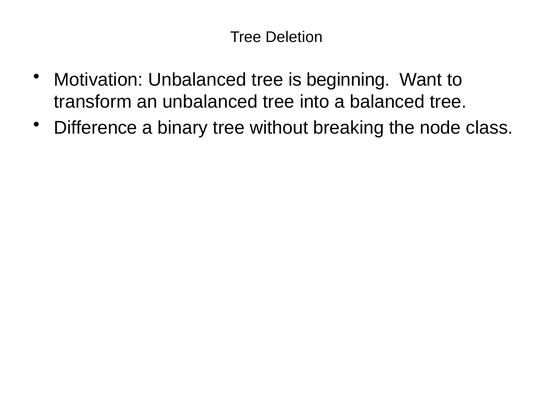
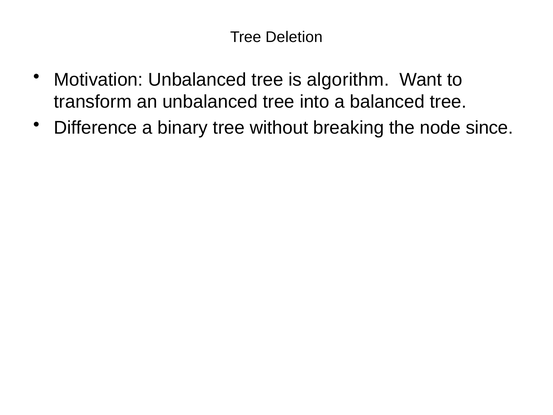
beginning: beginning -> algorithm
class: class -> since
